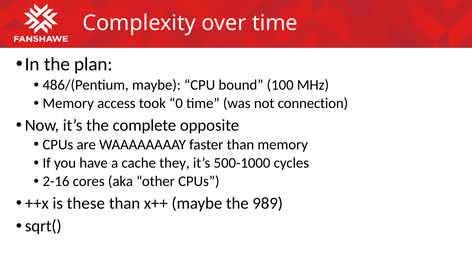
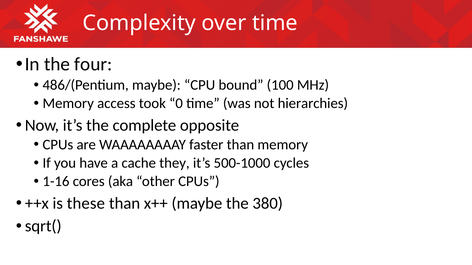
plan: plan -> four
connection: connection -> hierarchies
2-16: 2-16 -> 1-16
989: 989 -> 380
